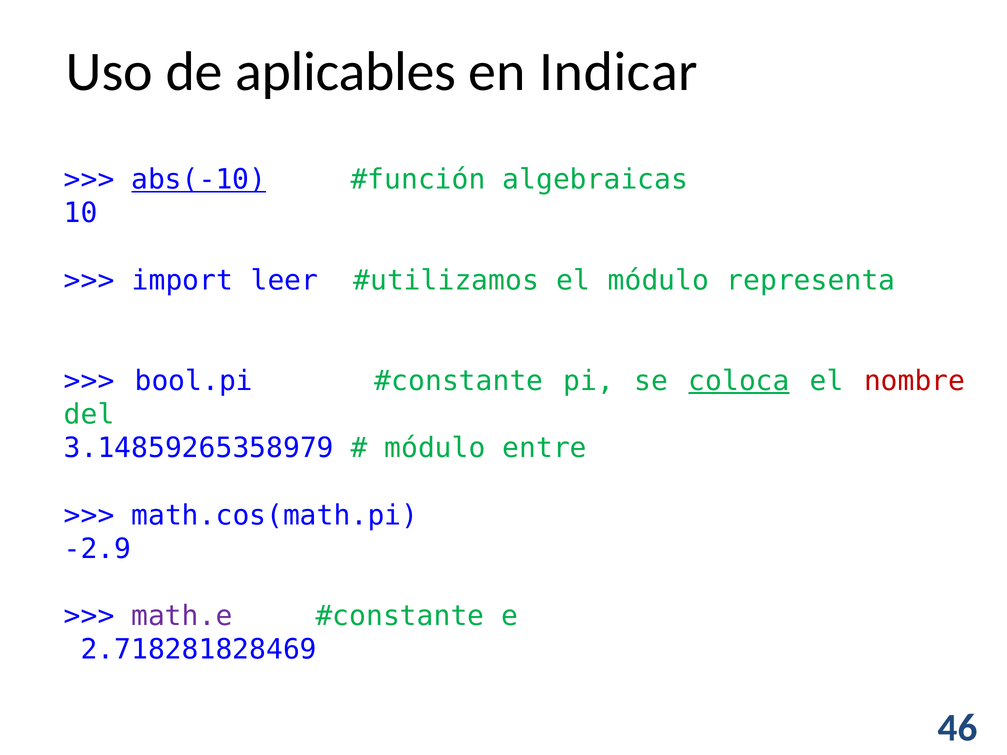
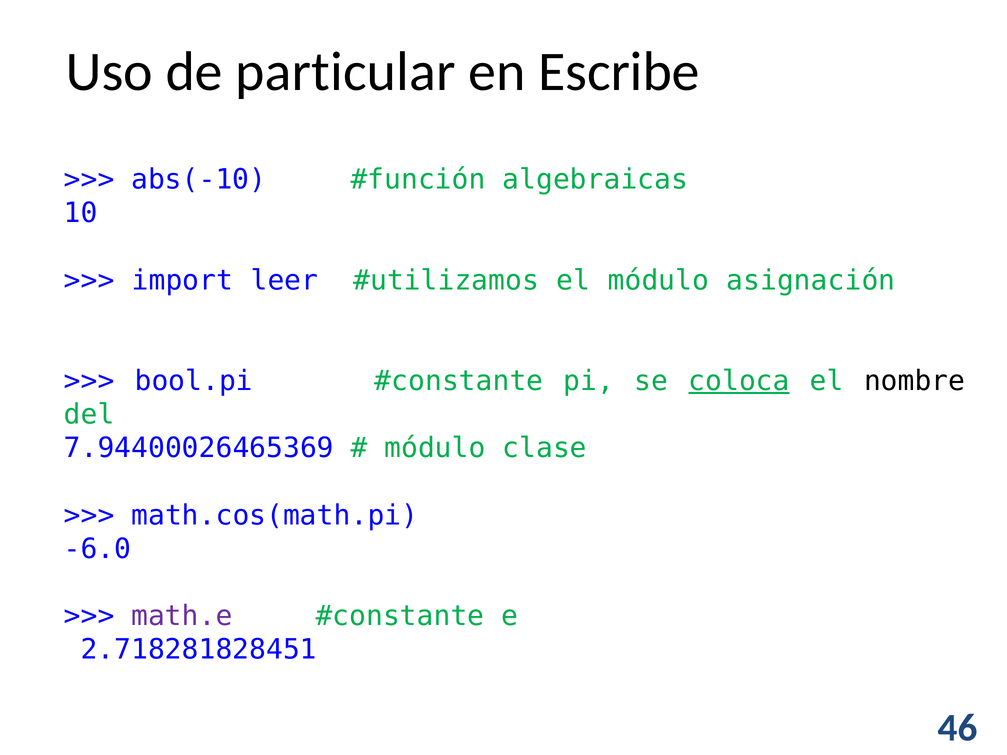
aplicables: aplicables -> particular
Indicar: Indicar -> Escribe
abs(-10 underline: present -> none
representa: representa -> asignación
nombre colour: red -> black
3.14859265358979: 3.14859265358979 -> 7.94400026465369
entre: entre -> clase
-2.9: -2.9 -> -6.0
2.718281828469: 2.718281828469 -> 2.718281828451
